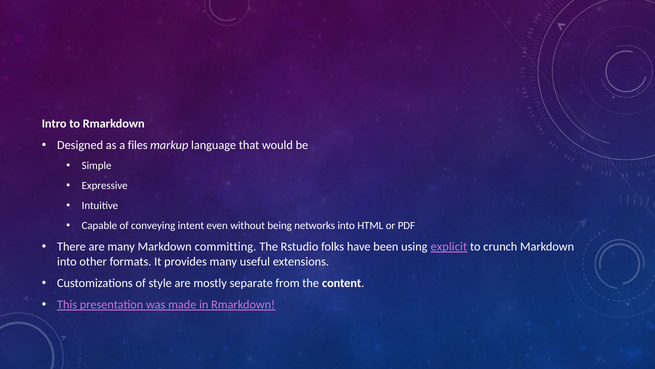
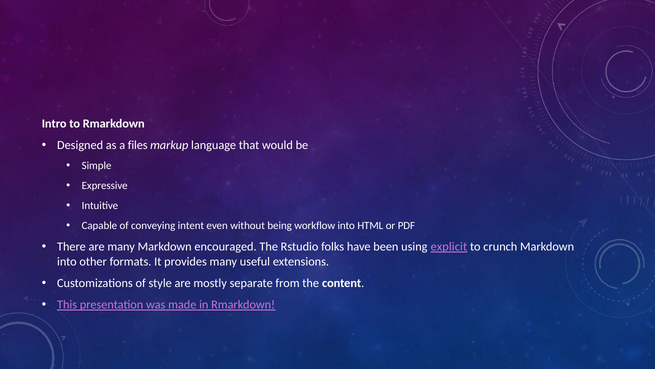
networks: networks -> workflow
committing: committing -> encouraged
